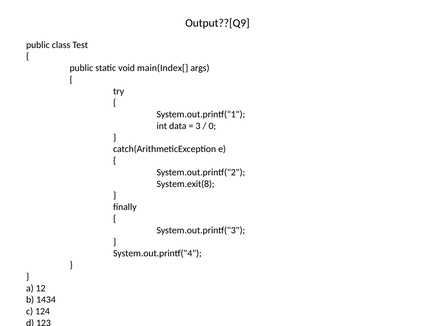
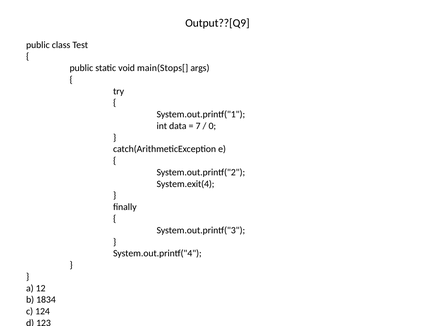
main(Index[: main(Index[ -> main(Stops[
3: 3 -> 7
System.exit(8: System.exit(8 -> System.exit(4
1434: 1434 -> 1834
